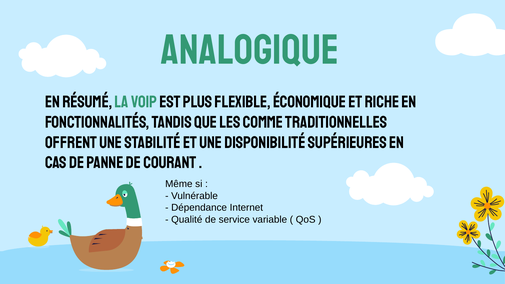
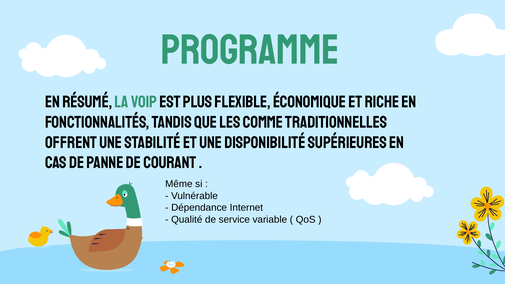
Analogique: Analogique -> Programme
